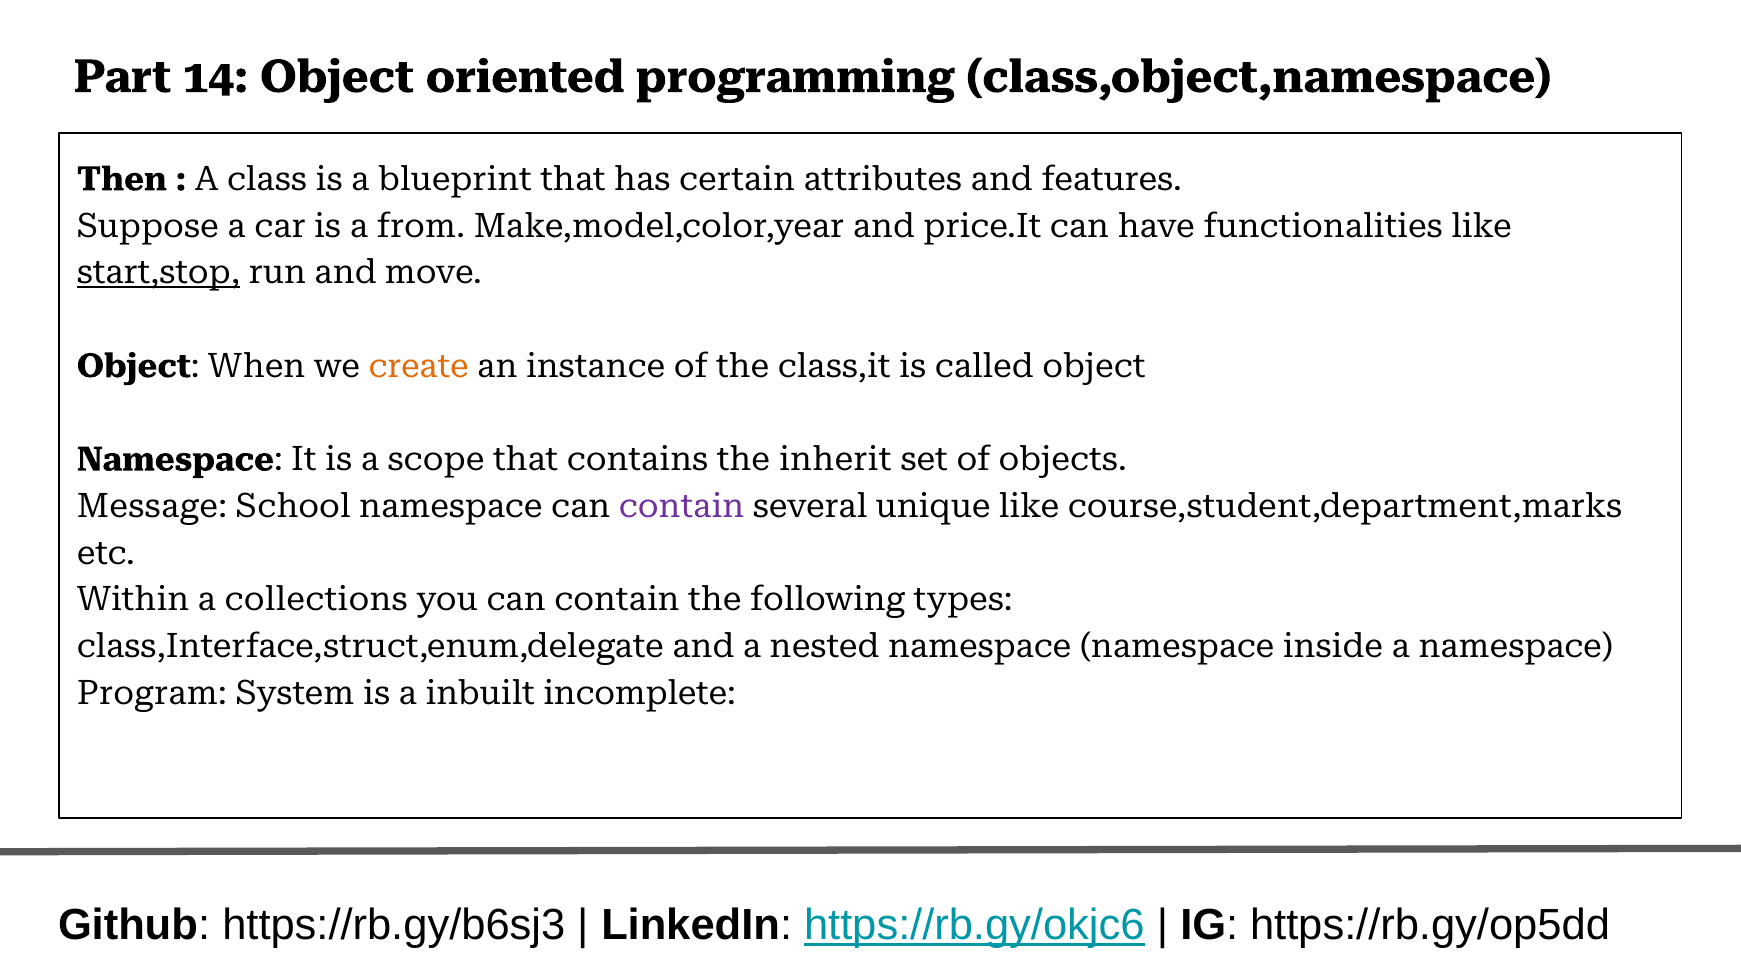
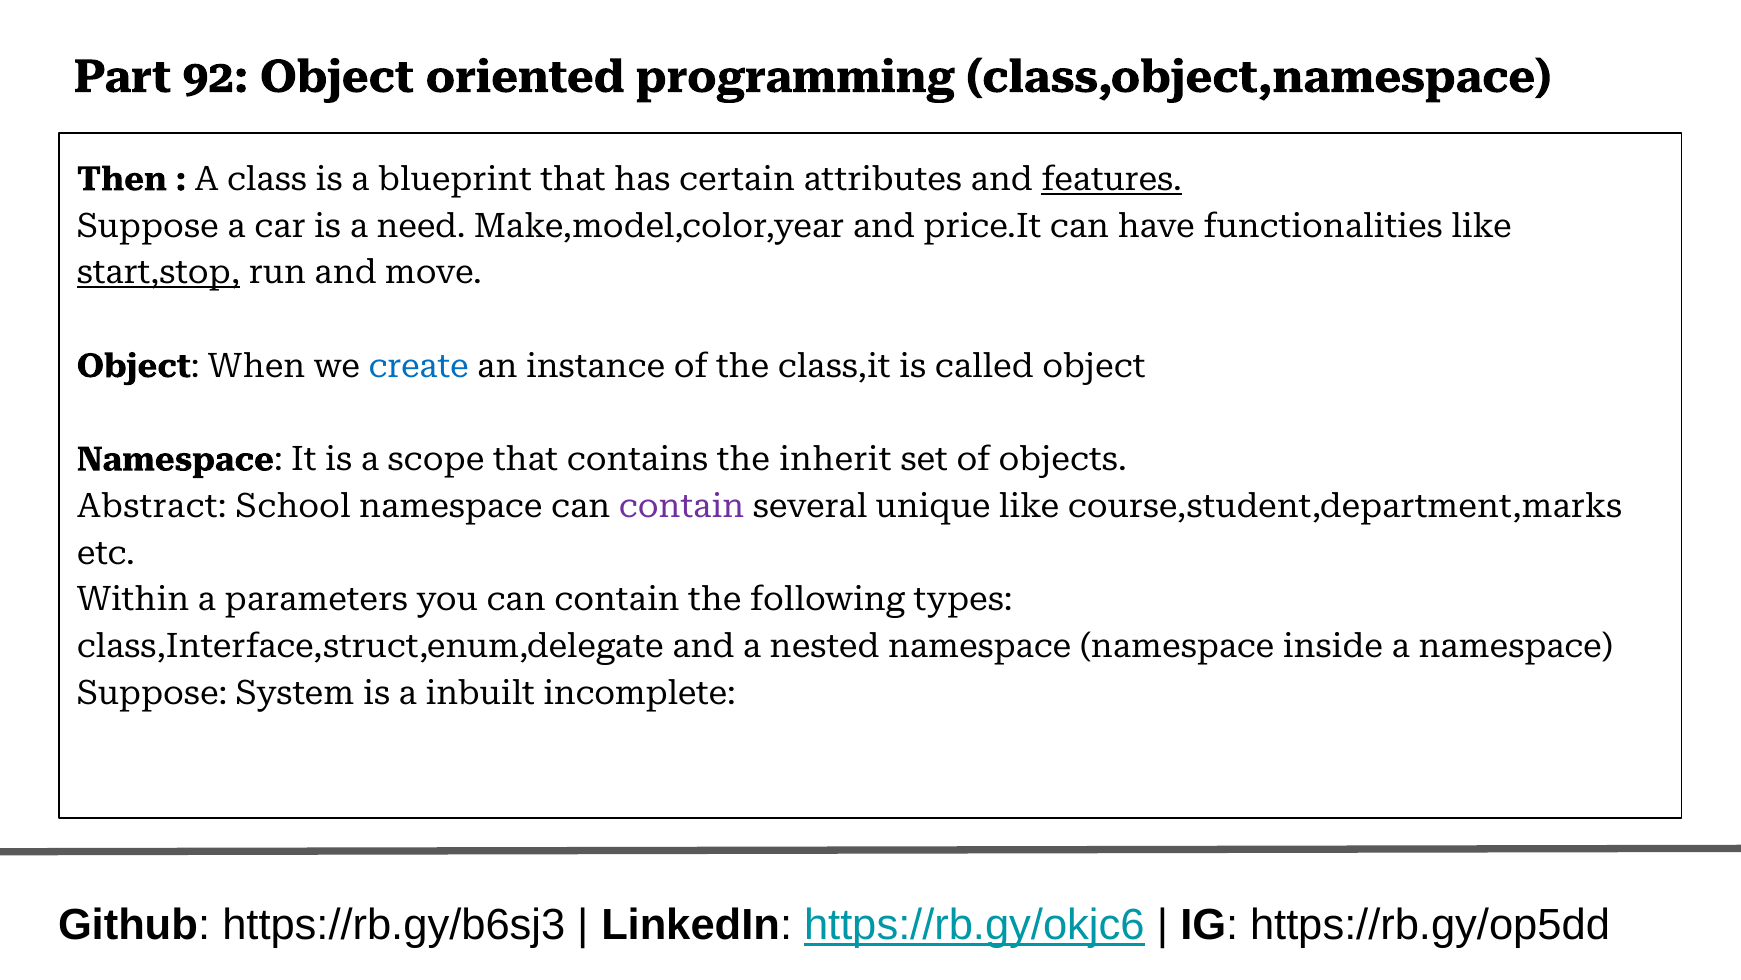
14: 14 -> 92
features underline: none -> present
from: from -> need
create colour: orange -> blue
Message: Message -> Abstract
collections: collections -> parameters
Program at (152, 693): Program -> Suppose
